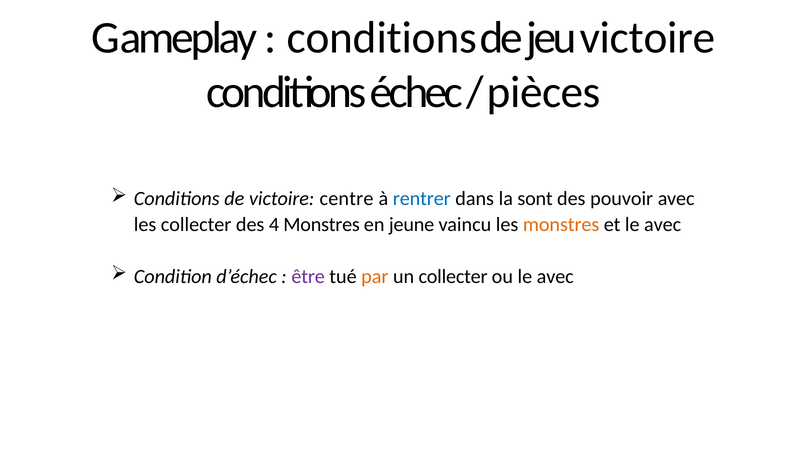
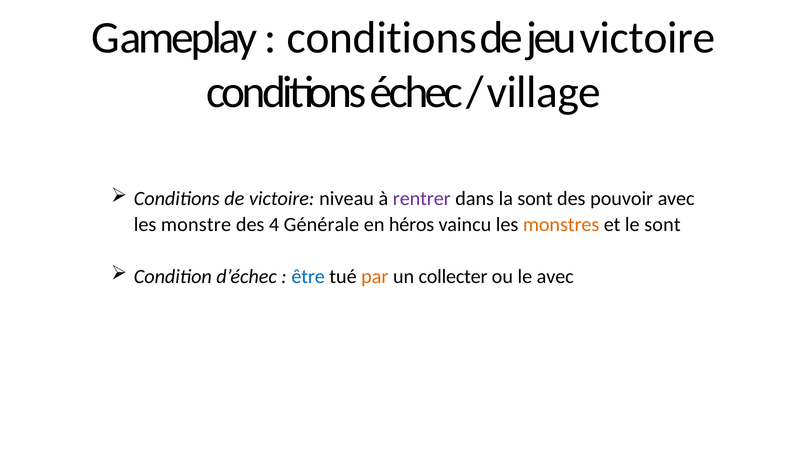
pièces: pièces -> village
centre: centre -> niveau
rentrer colour: blue -> purple
les collecter: collecter -> monstre
4 Monstres: Monstres -> Générale
jeune: jeune -> héros
et le avec: avec -> sont
être colour: purple -> blue
